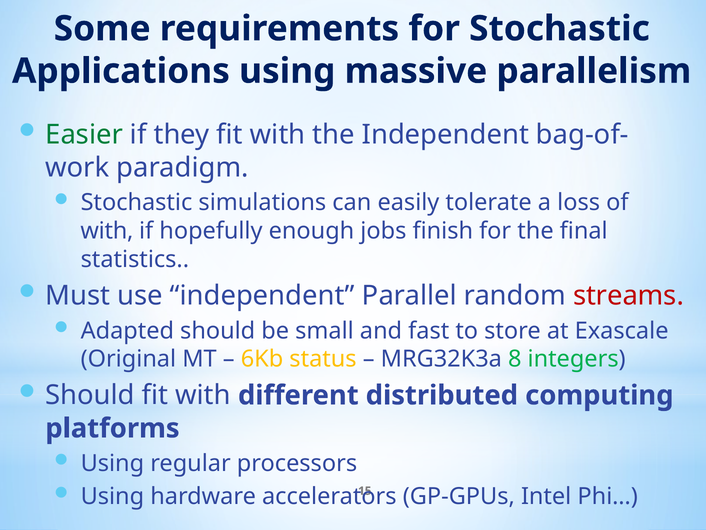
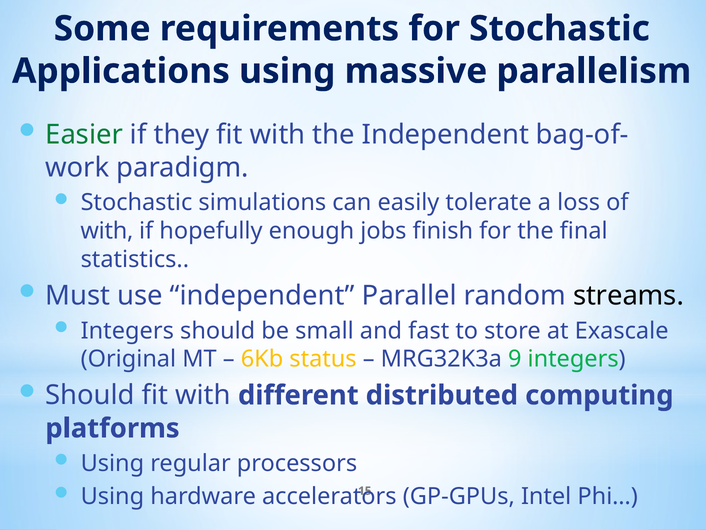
streams colour: red -> black
Adapted at (127, 330): Adapted -> Integers
8: 8 -> 9
